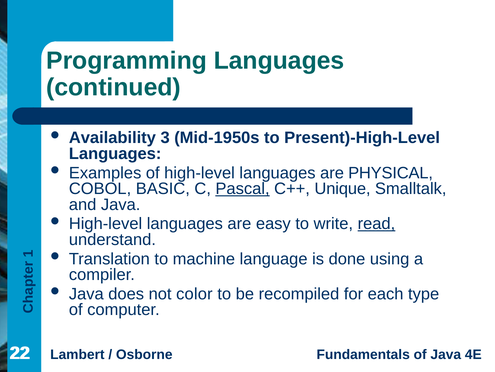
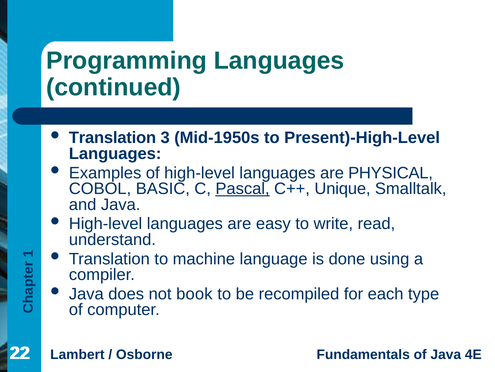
Availability at (112, 138): Availability -> Translation
read underline: present -> none
color: color -> book
